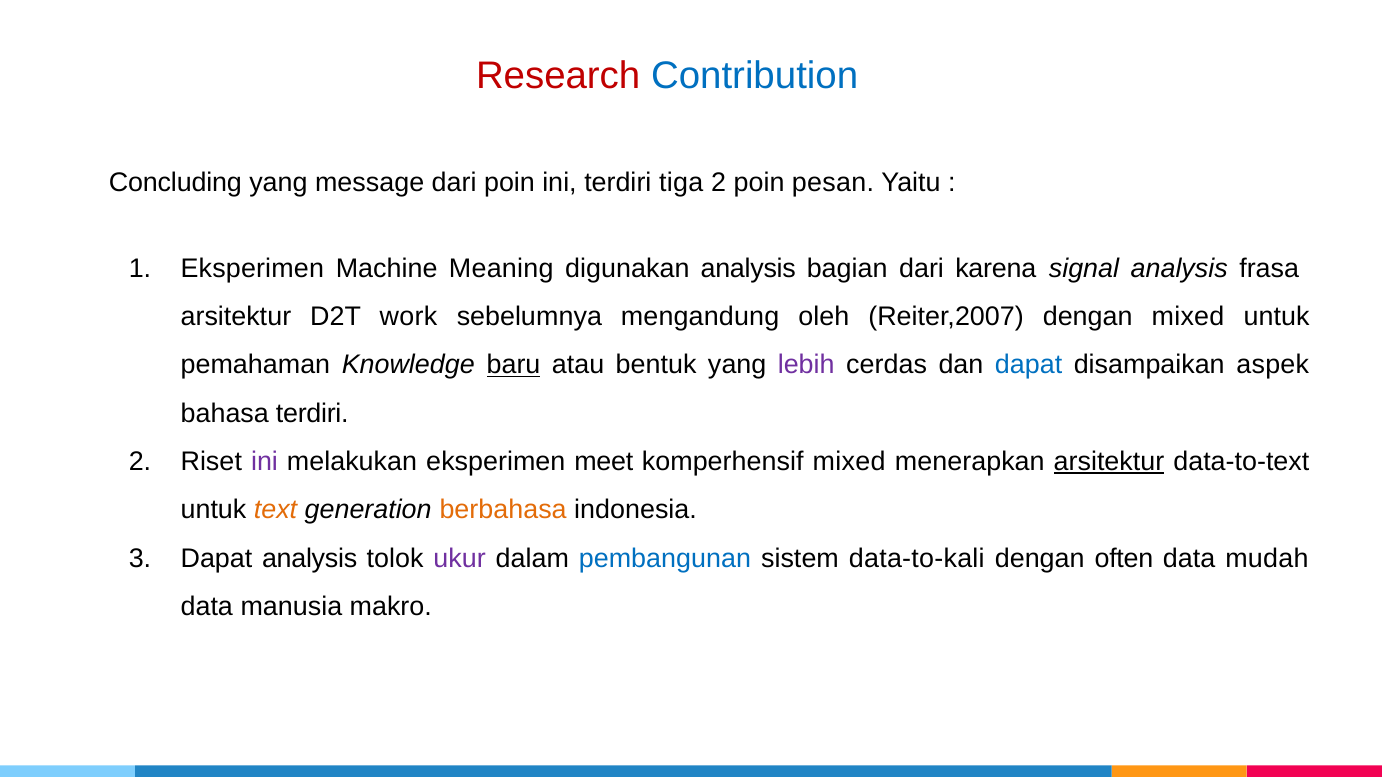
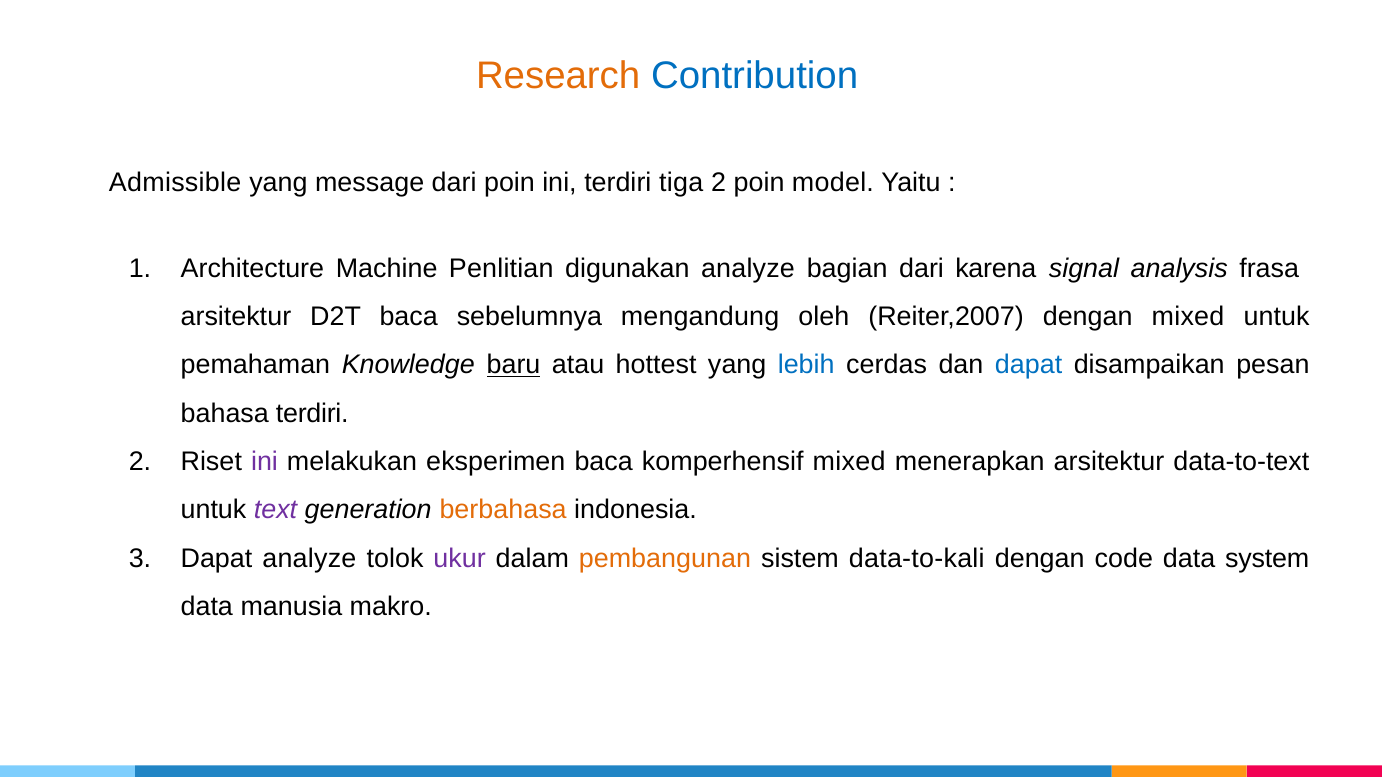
Research colour: red -> orange
Concluding: Concluding -> Admissible
pesan: pesan -> model
Eksperimen at (252, 268): Eksperimen -> Architecture
Meaning: Meaning -> Penlitian
digunakan analysis: analysis -> analyze
D2T work: work -> baca
bentuk: bentuk -> hottest
lebih colour: purple -> blue
aspek: aspek -> pesan
eksperimen meet: meet -> baca
arsitektur at (1109, 462) underline: present -> none
text colour: orange -> purple
Dapat analysis: analysis -> analyze
pembangunan colour: blue -> orange
often: often -> code
mudah: mudah -> system
